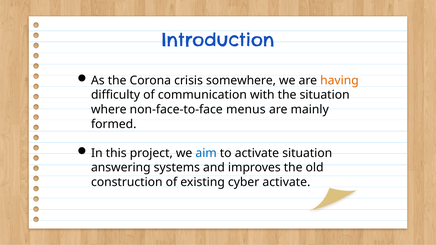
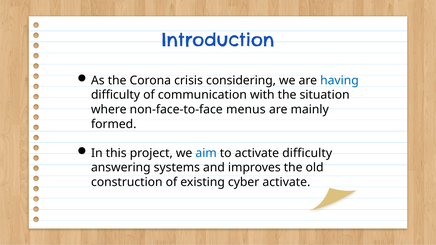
somewhere: somewhere -> considering
having colour: orange -> blue
activate situation: situation -> difficulty
